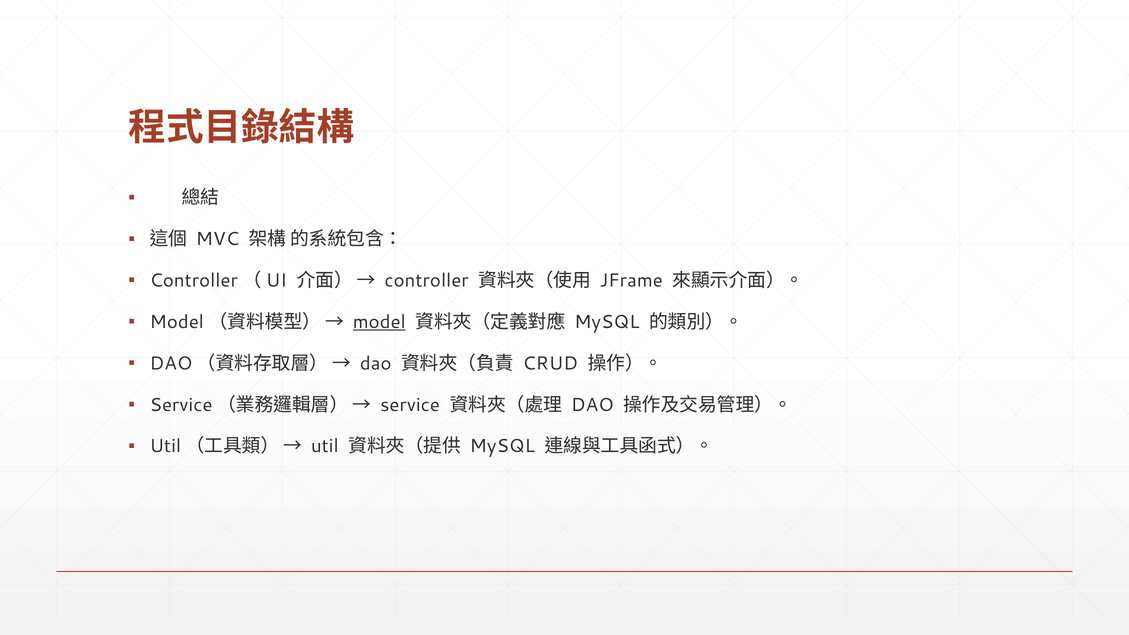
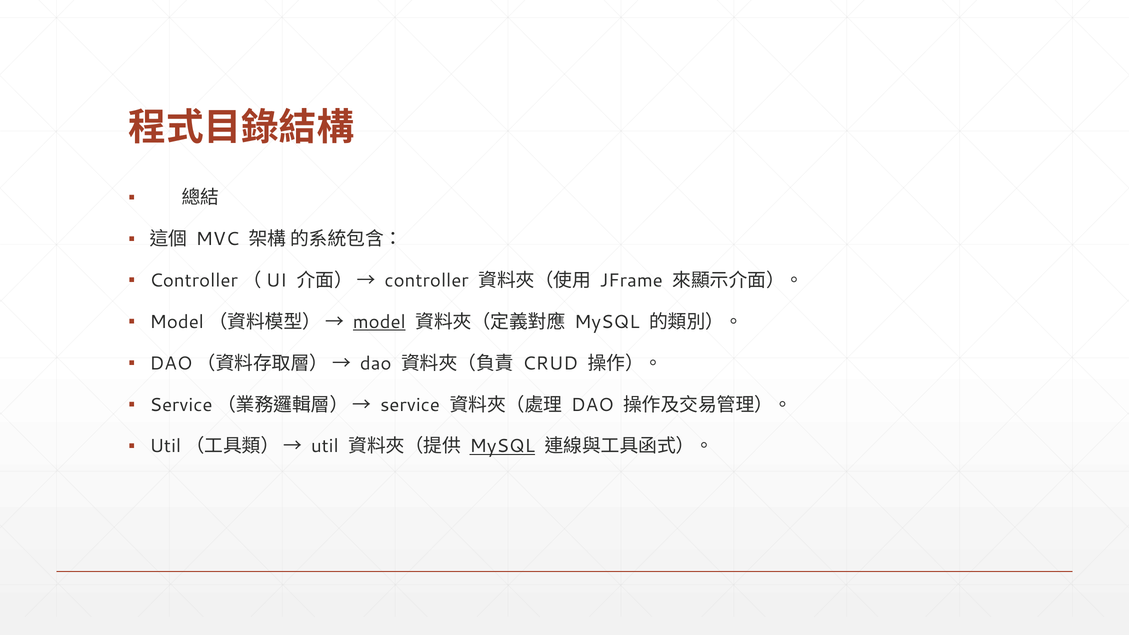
MySQL at (502, 446) underline: none -> present
